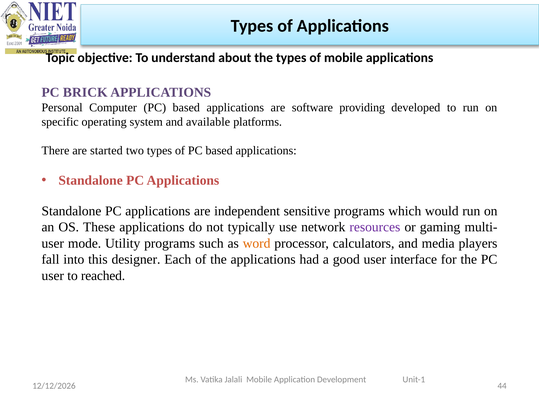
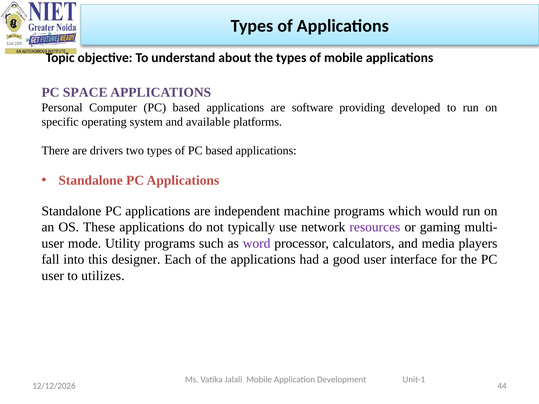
BRICK: BRICK -> SPACE
started: started -> drivers
sensitive: sensitive -> machine
word colour: orange -> purple
reached: reached -> utilizes
